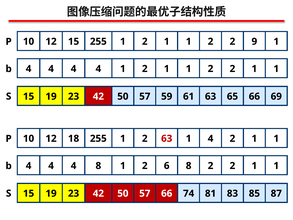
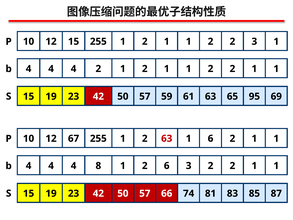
2 9: 9 -> 3
4 4 4 4: 4 -> 2
65 66: 66 -> 95
18: 18 -> 67
63 1 4: 4 -> 6
6 8: 8 -> 3
